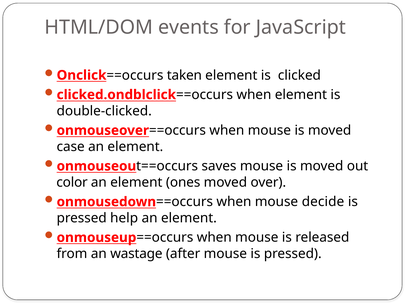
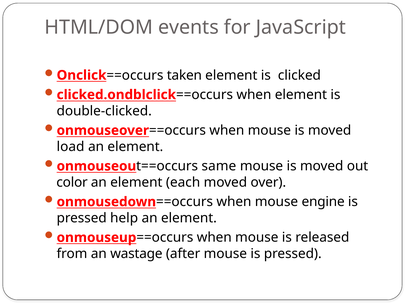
case: case -> load
saves: saves -> same
ones: ones -> each
decide: decide -> engine
